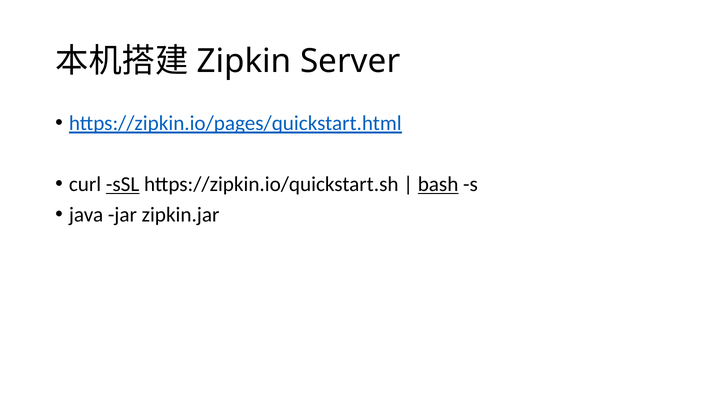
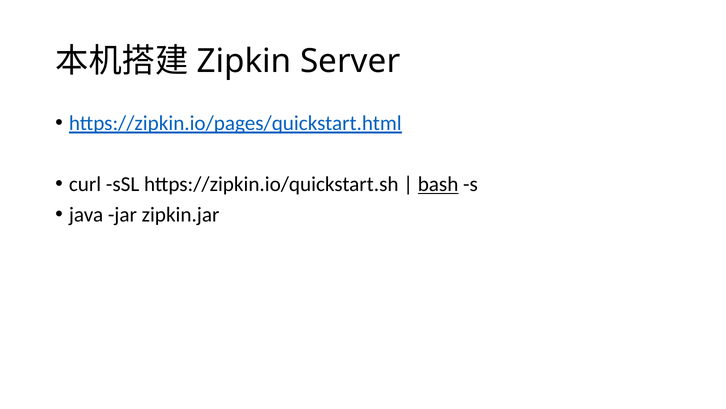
sSL underline: present -> none
